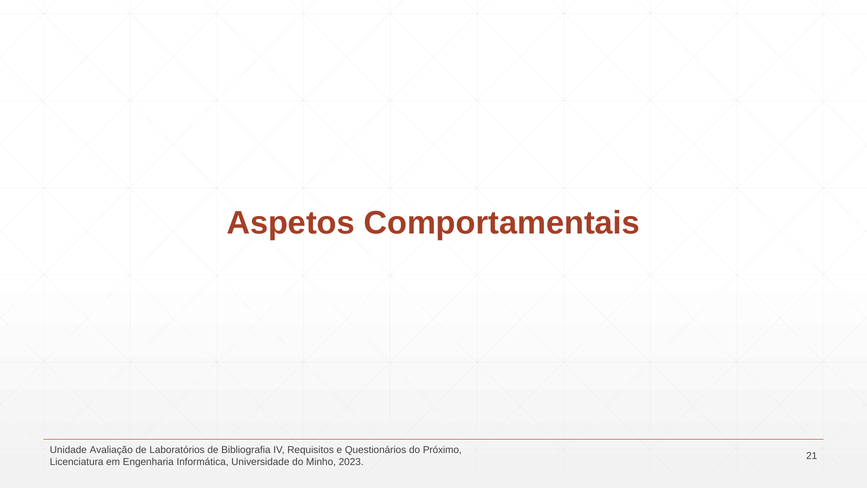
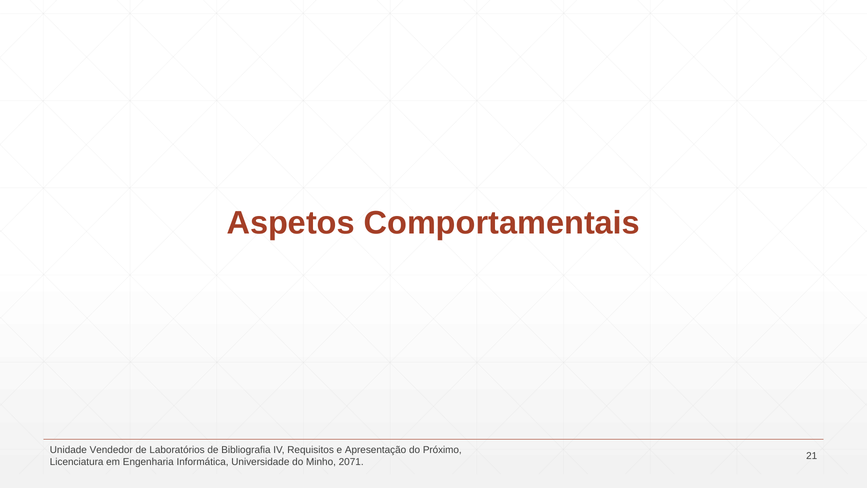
Avaliação: Avaliação -> Vendedor
Questionários: Questionários -> Apresentação
2023: 2023 -> 2071
